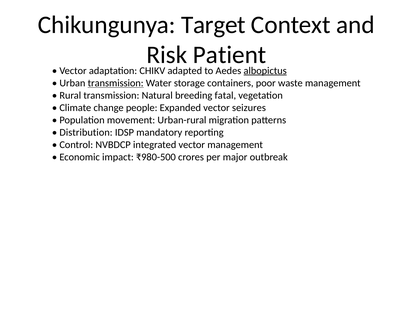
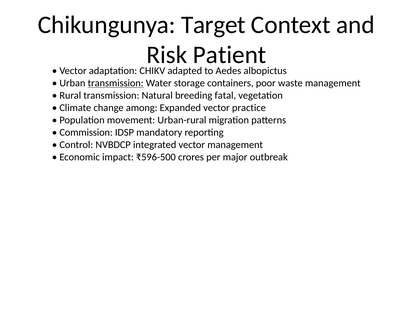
albopictus underline: present -> none
people: people -> among
seizures: seizures -> practice
Distribution: Distribution -> Commission
₹980-500: ₹980-500 -> ₹596-500
